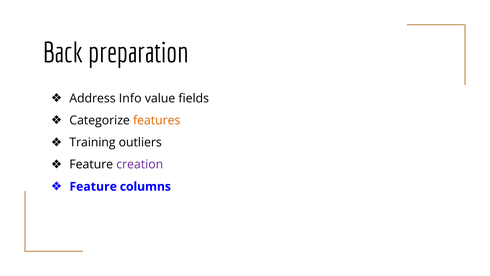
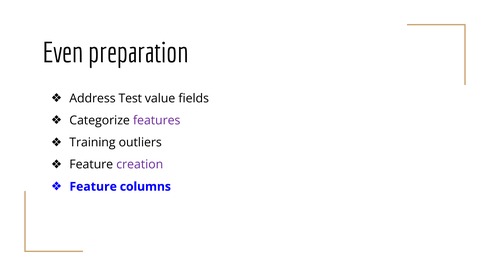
Back: Back -> Even
Info: Info -> Test
features colour: orange -> purple
